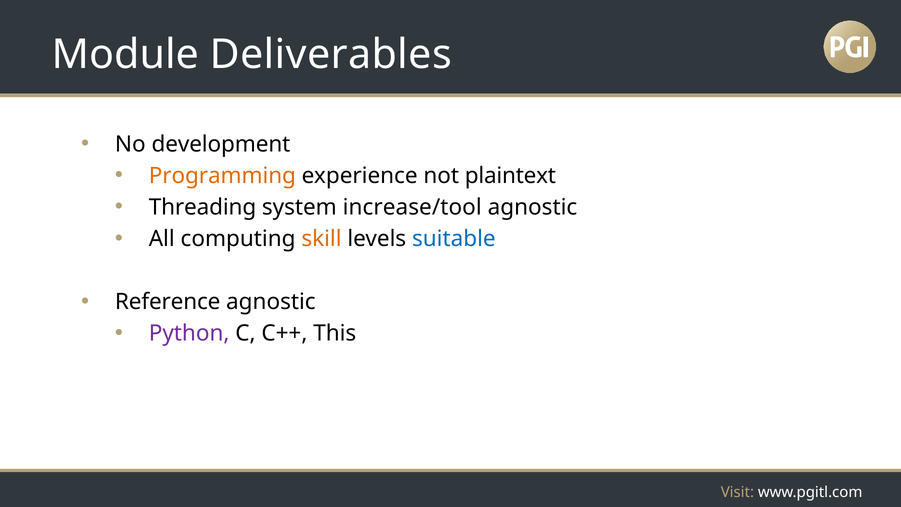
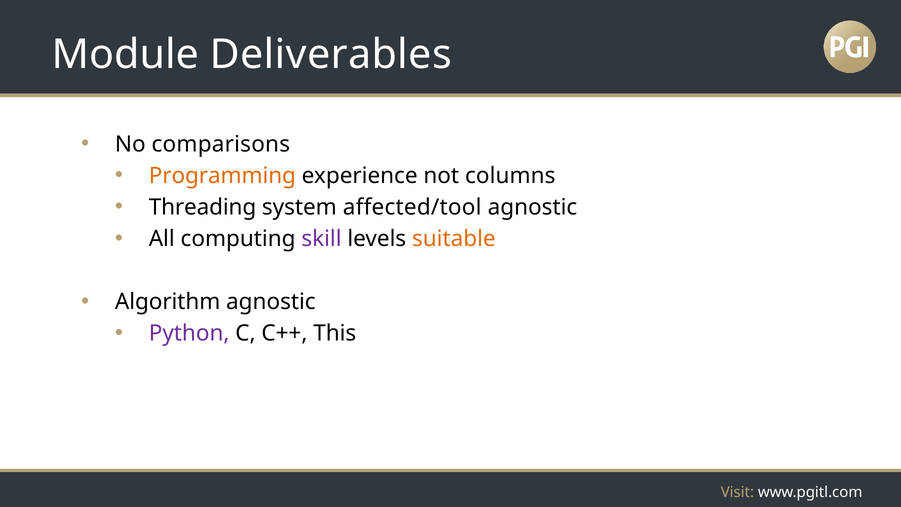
development: development -> comparisons
plaintext: plaintext -> columns
increase/tool: increase/tool -> affected/tool
skill colour: orange -> purple
suitable colour: blue -> orange
Reference: Reference -> Algorithm
